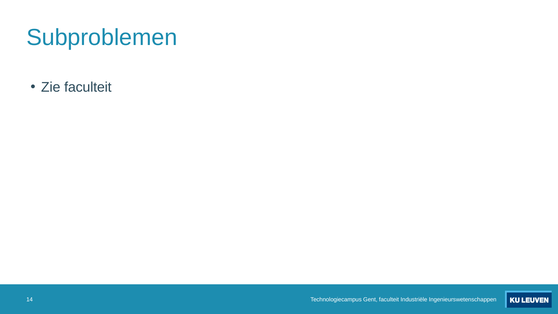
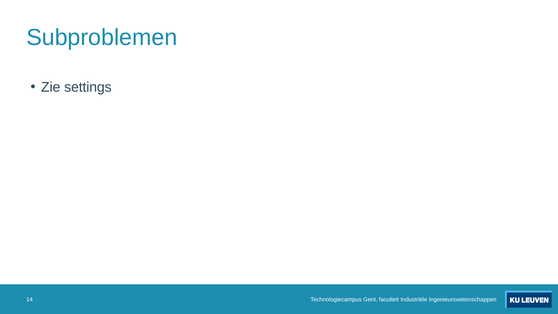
Zie faculteit: faculteit -> settings
